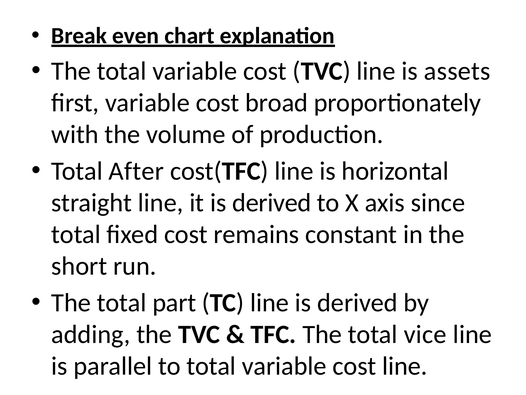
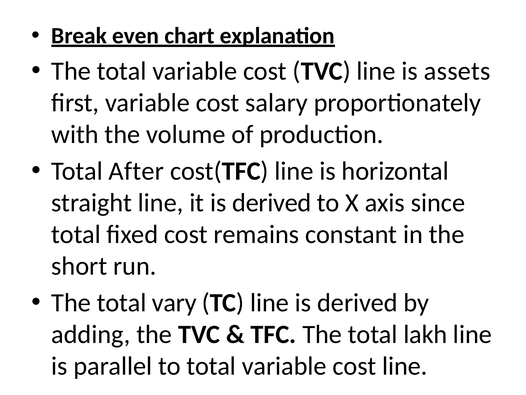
broad: broad -> salary
part: part -> vary
vice: vice -> lakh
